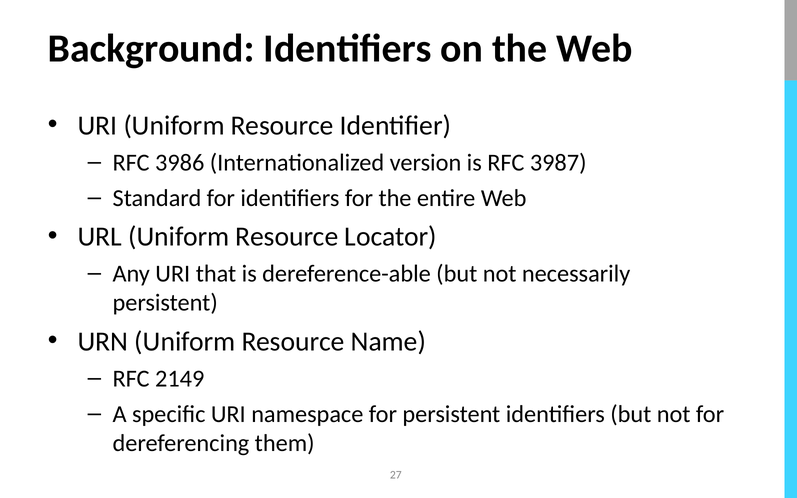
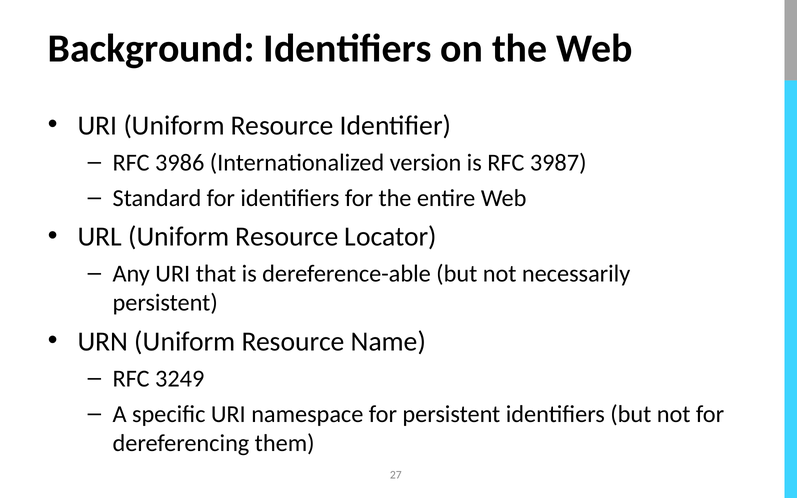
2149: 2149 -> 3249
